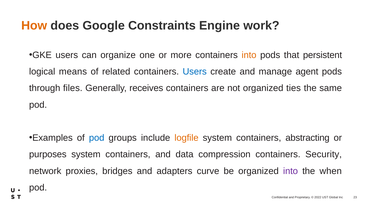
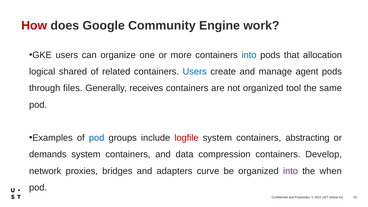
How colour: orange -> red
Constraints: Constraints -> Community
into at (249, 55) colour: orange -> blue
persistent: persistent -> allocation
means: means -> shared
ties: ties -> tool
logfile colour: orange -> red
purposes: purposes -> demands
Security: Security -> Develop
